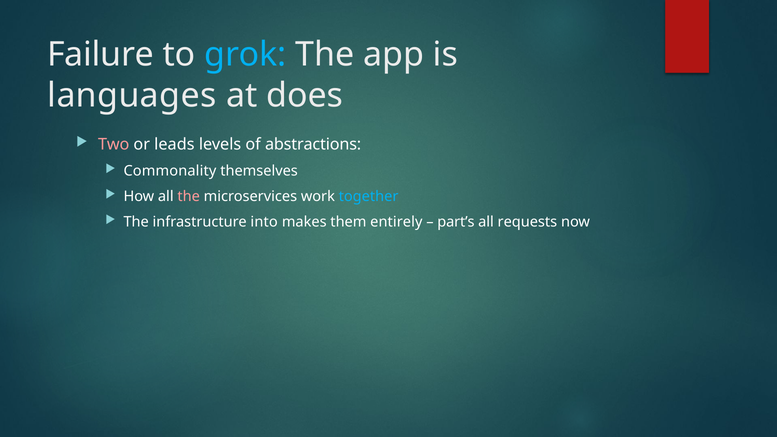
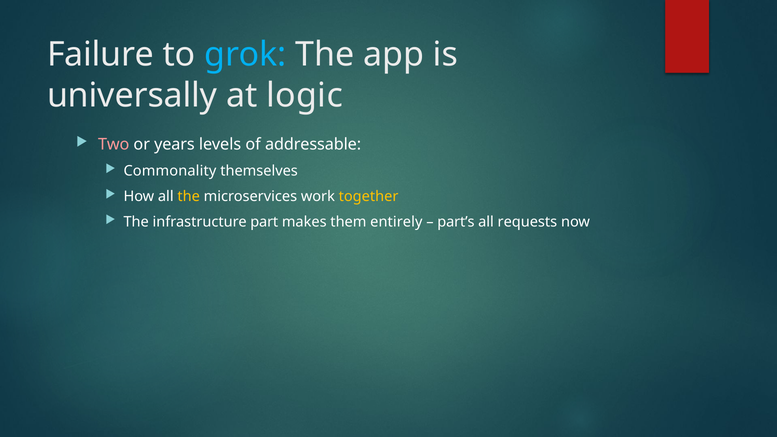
languages: languages -> universally
does: does -> logic
leads: leads -> years
abstractions: abstractions -> addressable
the at (189, 197) colour: pink -> yellow
together colour: light blue -> yellow
into: into -> part
